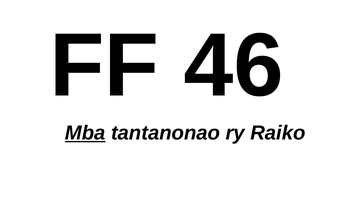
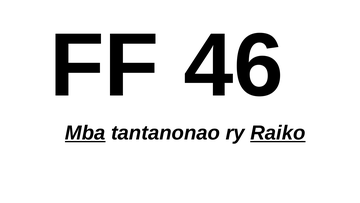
Raiko underline: none -> present
